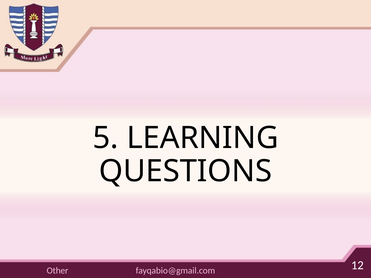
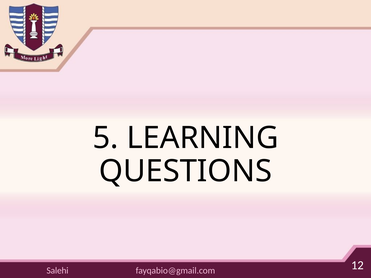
Other: Other -> Salehi
